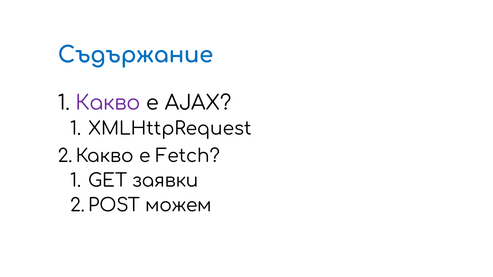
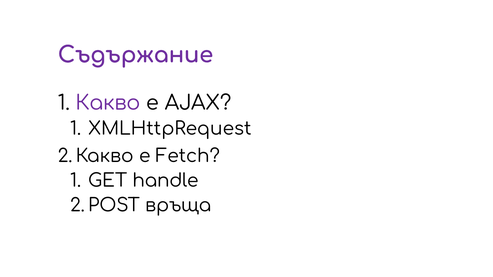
Съдържание colour: blue -> purple
заявки: заявки -> handle
можем: можем -> връща
